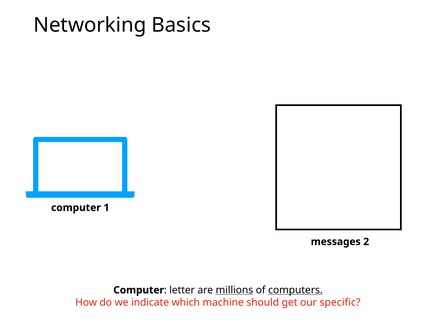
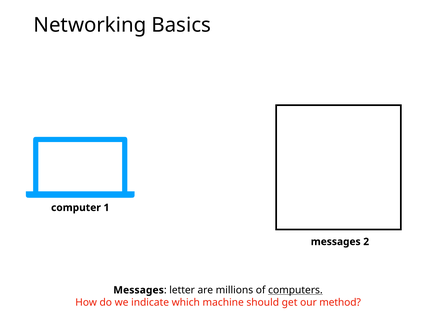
Computer at (139, 290): Computer -> Messages
millions underline: present -> none
specific: specific -> method
